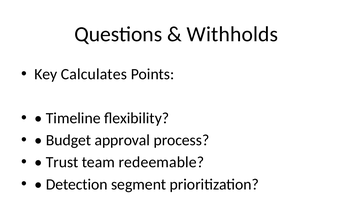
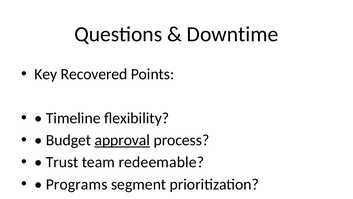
Withholds: Withholds -> Downtime
Calculates: Calculates -> Recovered
approval at (122, 140) underline: none -> present
Detection: Detection -> Programs
